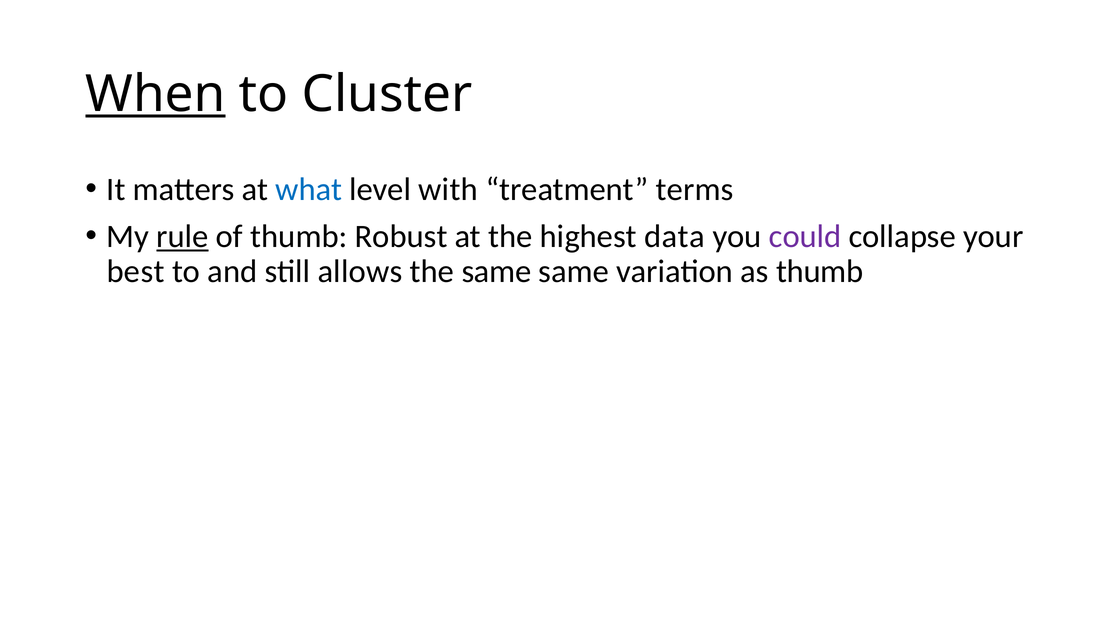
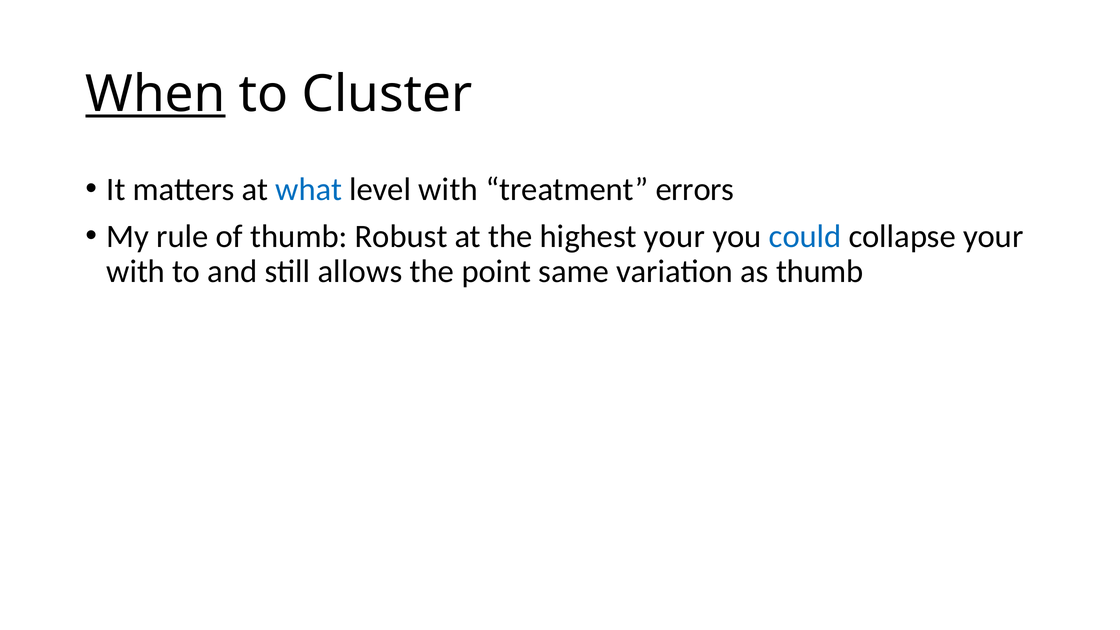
terms: terms -> errors
rule underline: present -> none
highest data: data -> your
could colour: purple -> blue
best at (136, 272): best -> with
the same: same -> point
